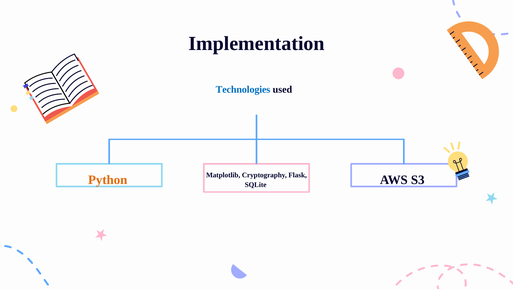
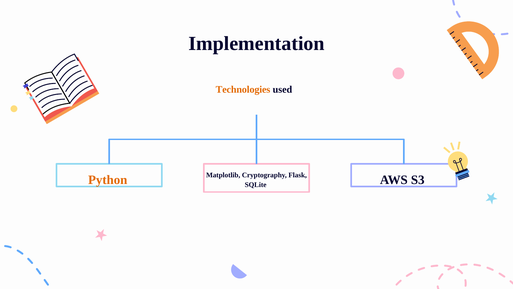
Technologies colour: blue -> orange
